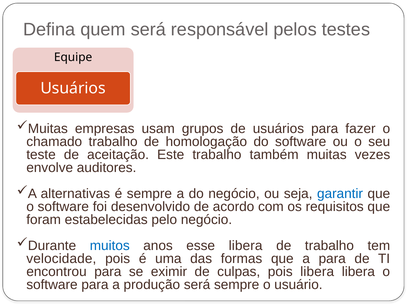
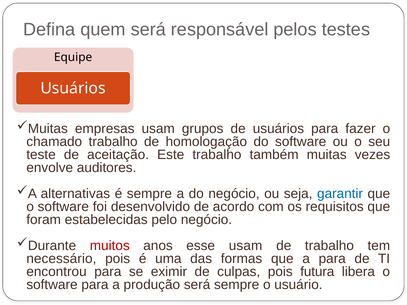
muitos colour: blue -> red
esse libera: libera -> usam
velocidade: velocidade -> necessário
pois libera: libera -> futura
